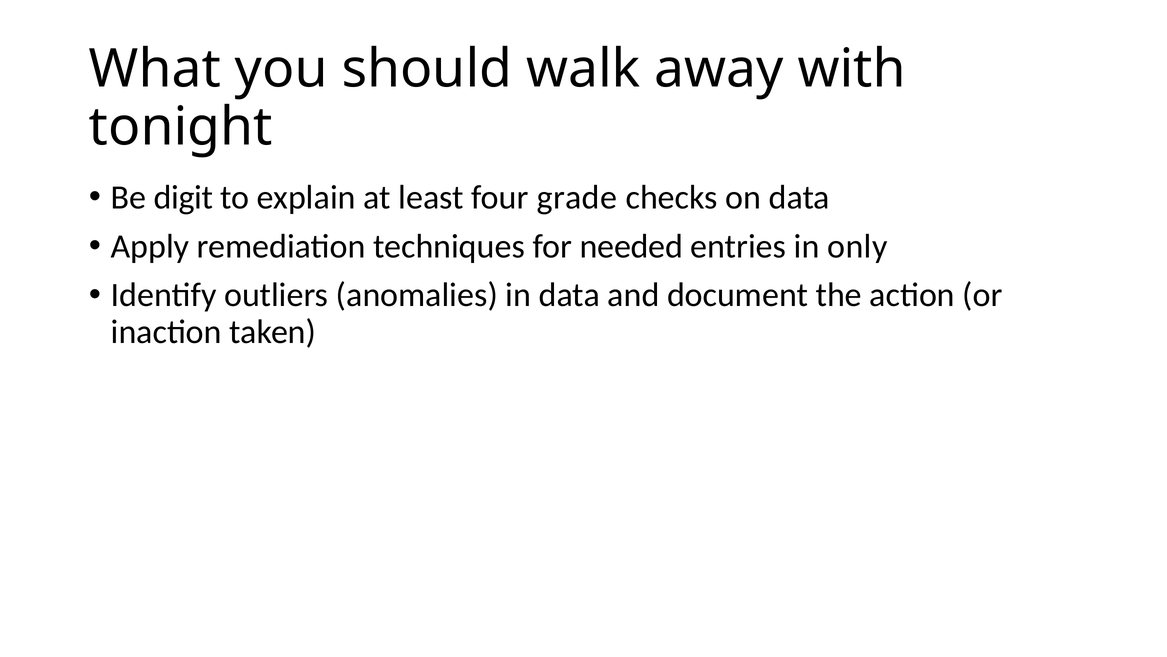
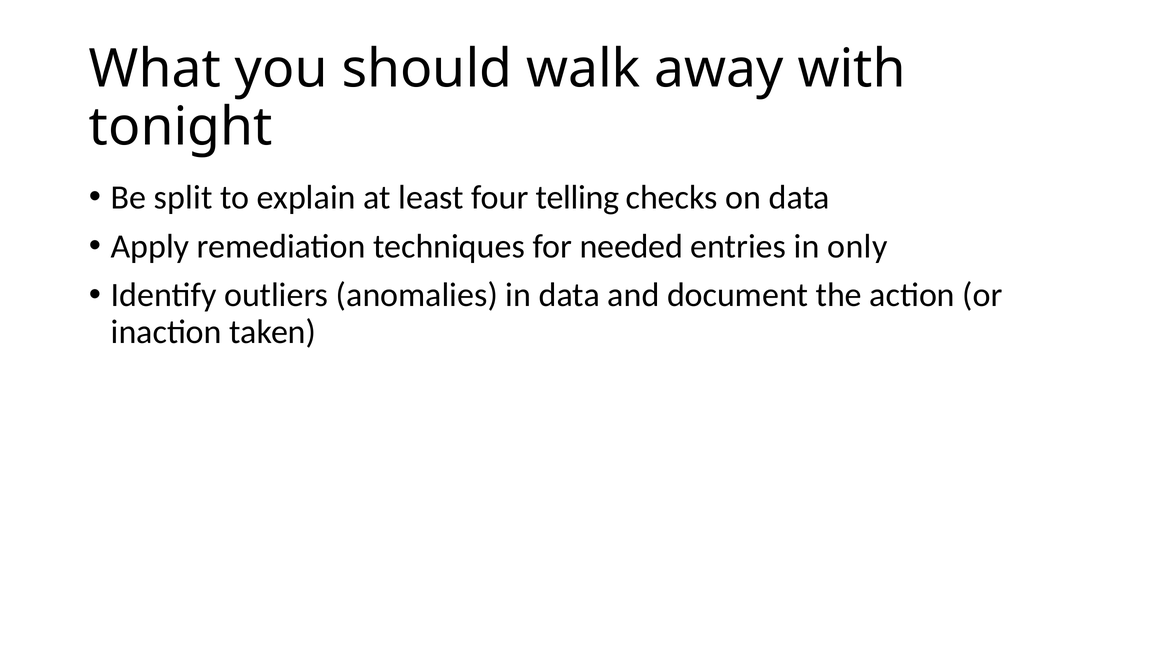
digit: digit -> split
grade: grade -> telling
